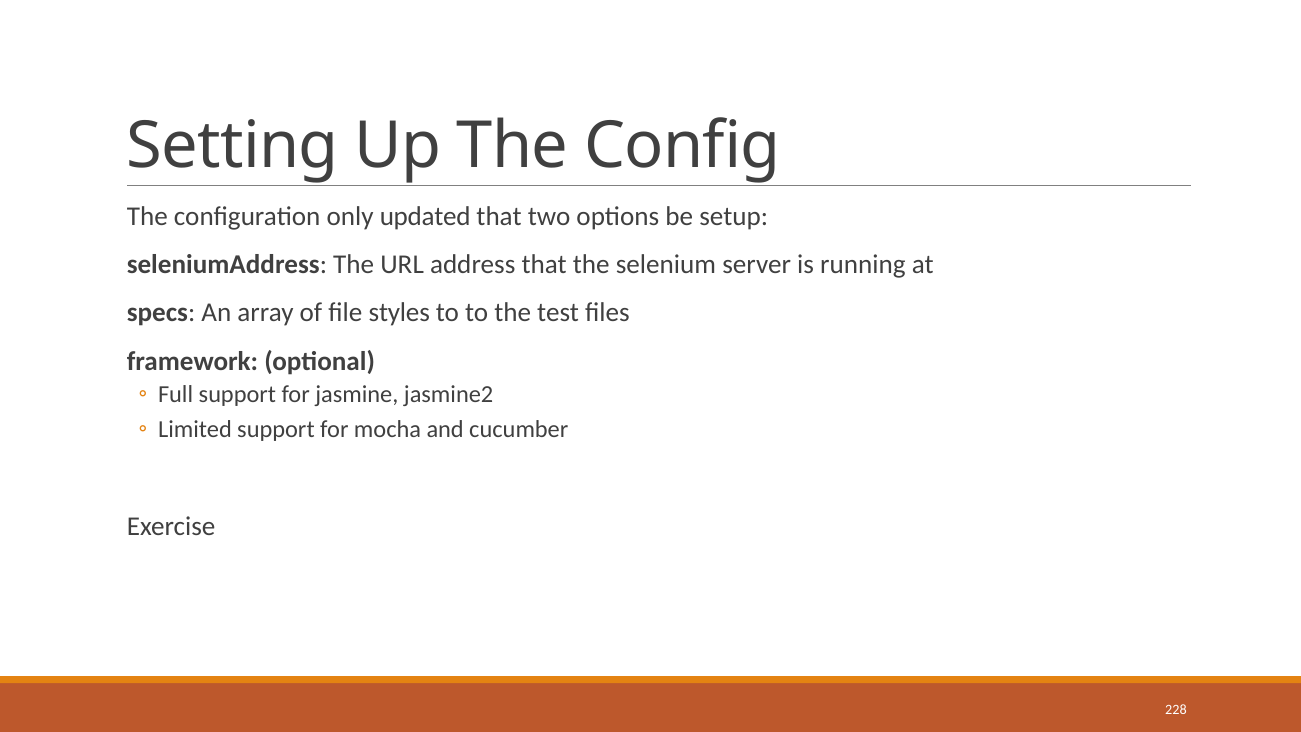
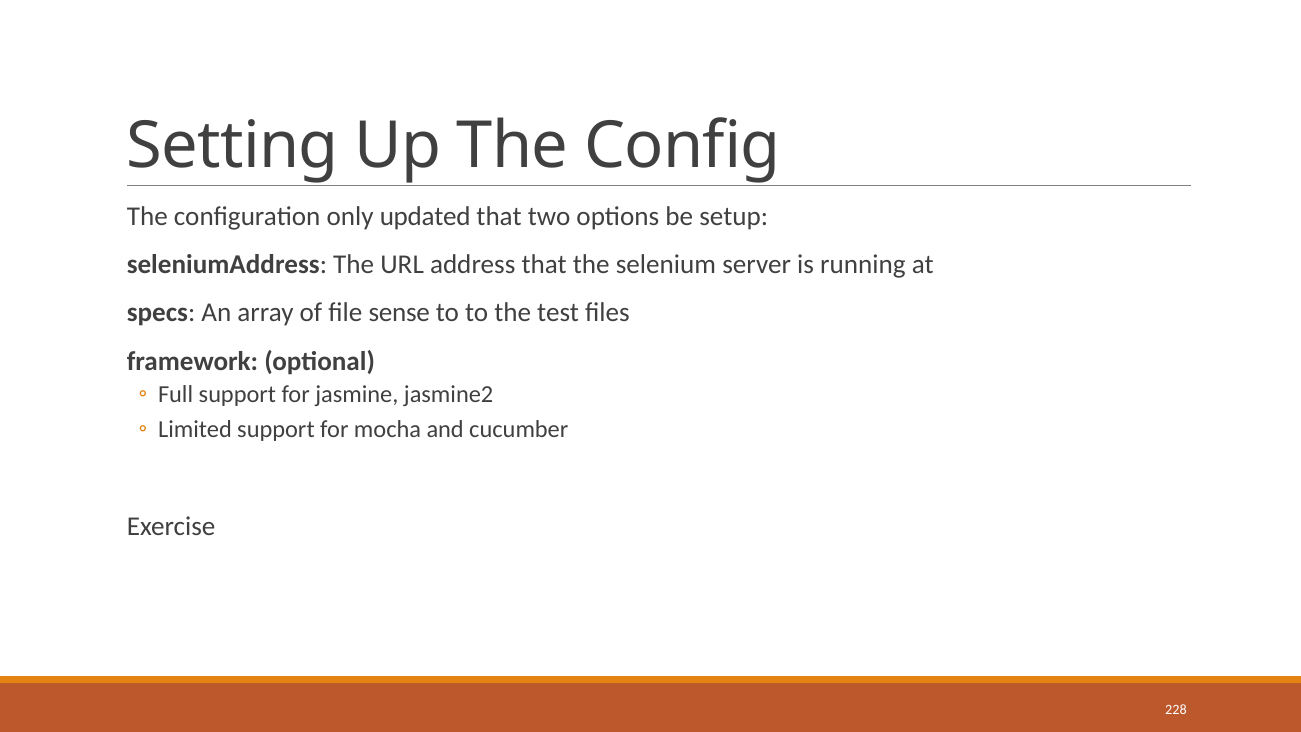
styles: styles -> sense
